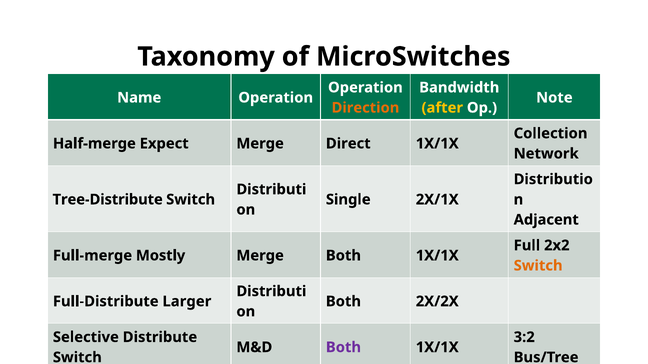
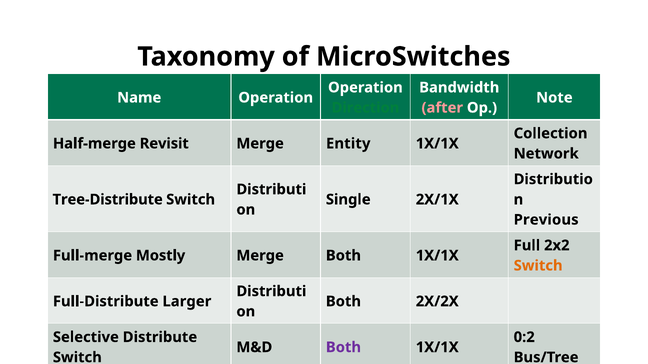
Direction colour: orange -> green
after colour: yellow -> pink
Expect: Expect -> Revisit
Direct: Direct -> Entity
Adjacent: Adjacent -> Previous
3:2: 3:2 -> 0:2
